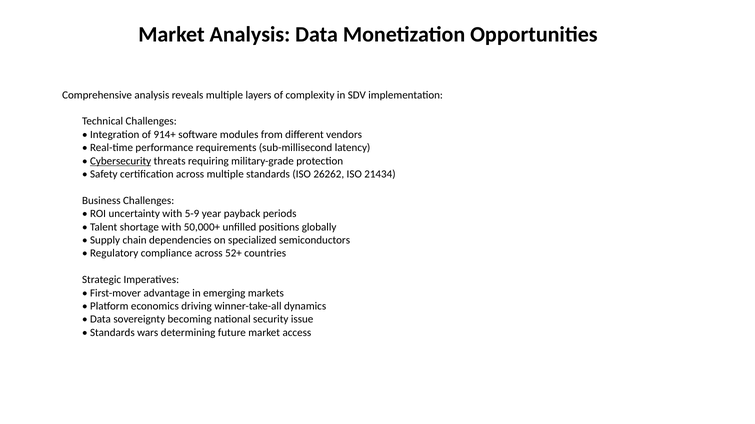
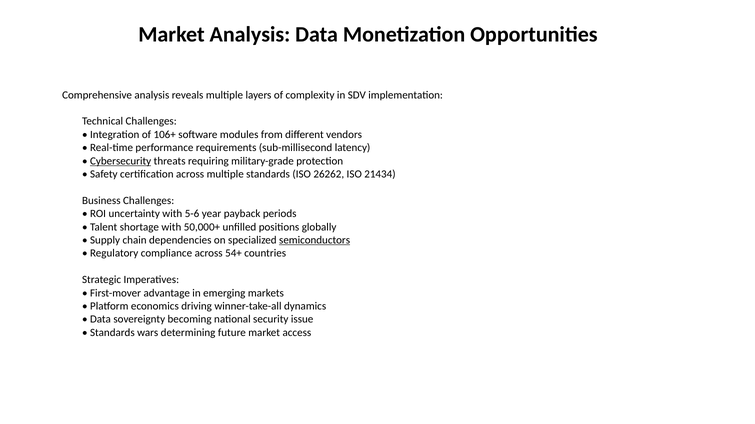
914+: 914+ -> 106+
5-9: 5-9 -> 5-6
semiconductors underline: none -> present
52+: 52+ -> 54+
